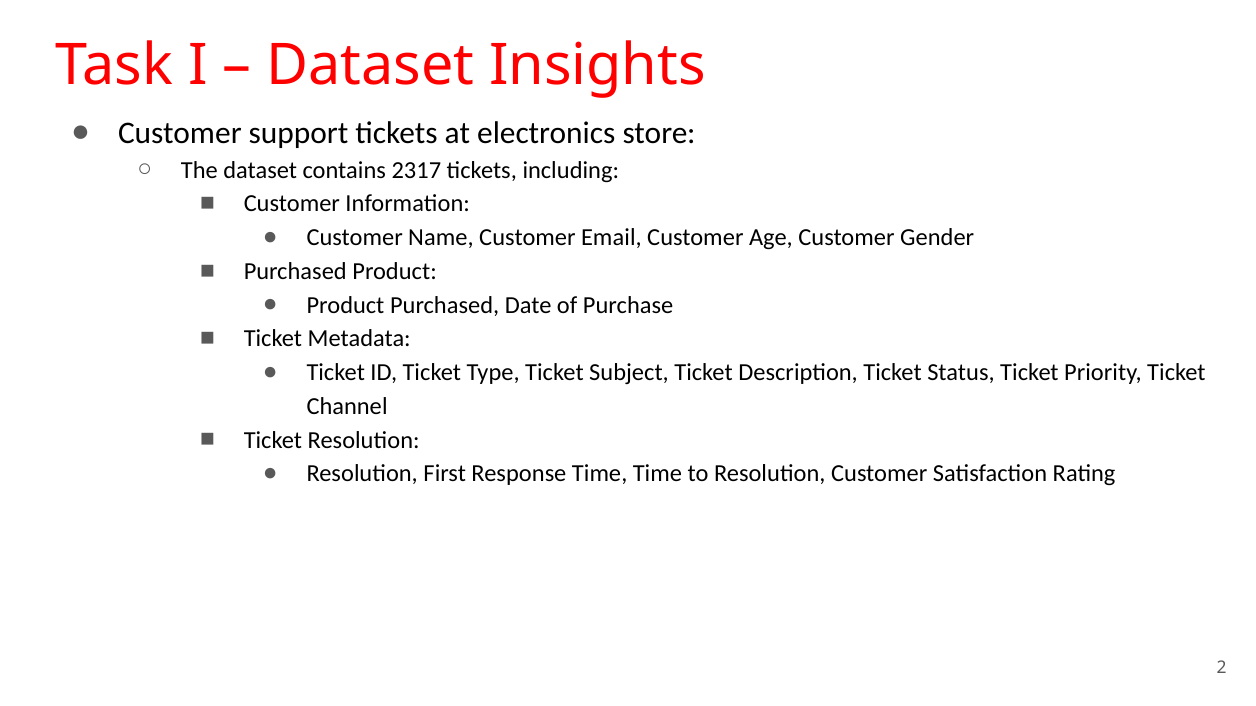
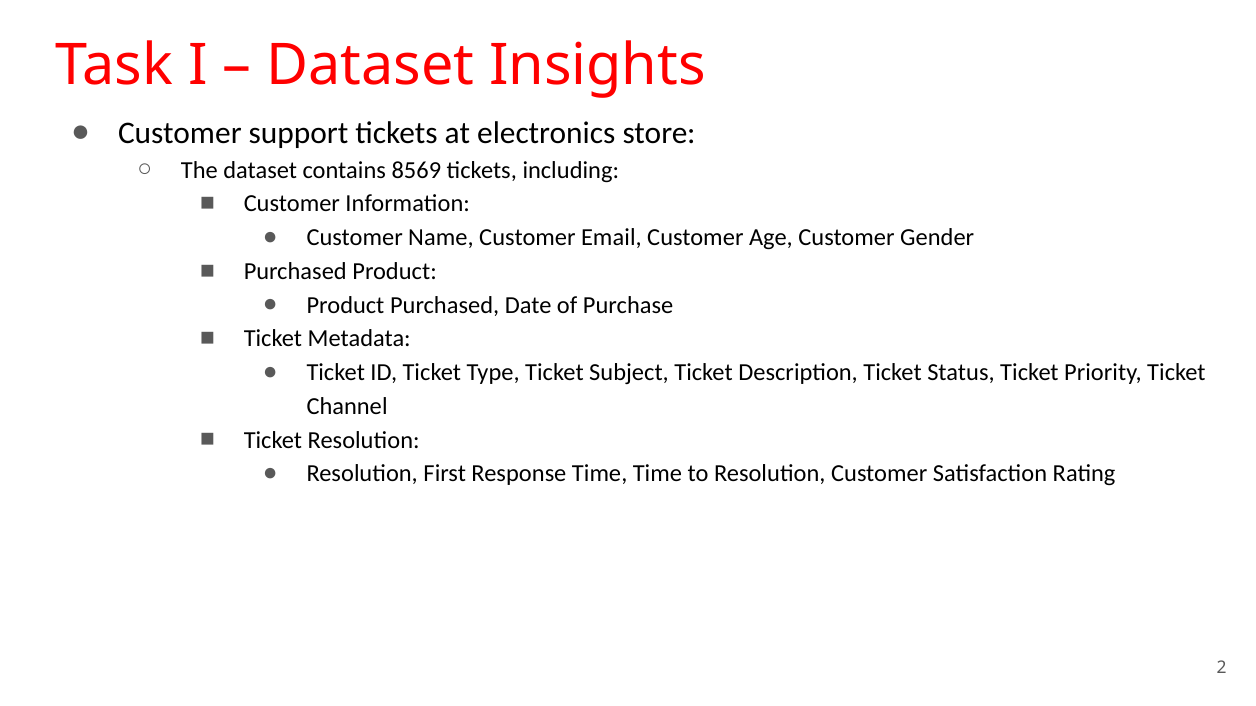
2317: 2317 -> 8569
